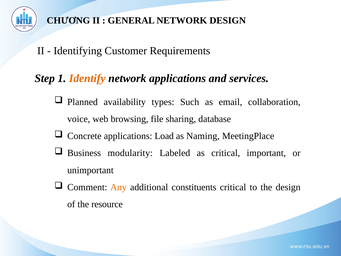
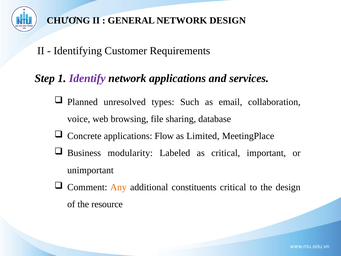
Identify colour: orange -> purple
availability: availability -> unresolved
Load: Load -> Flow
Naming: Naming -> Limited
